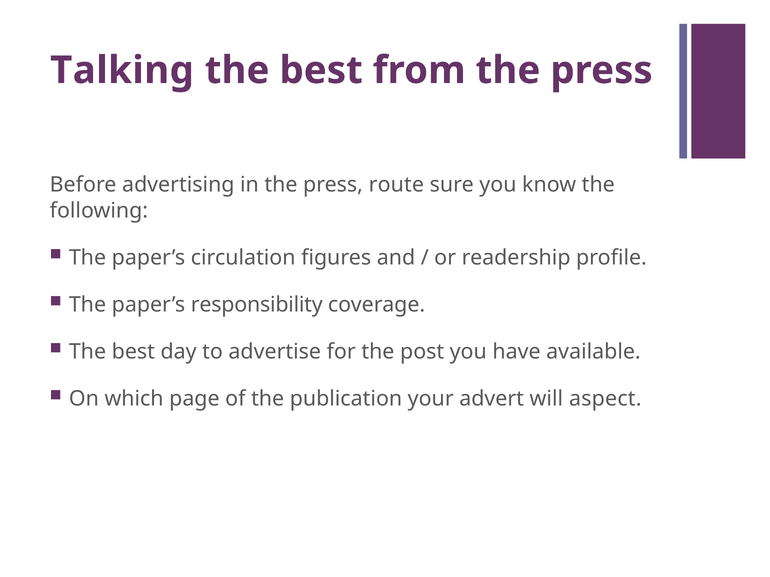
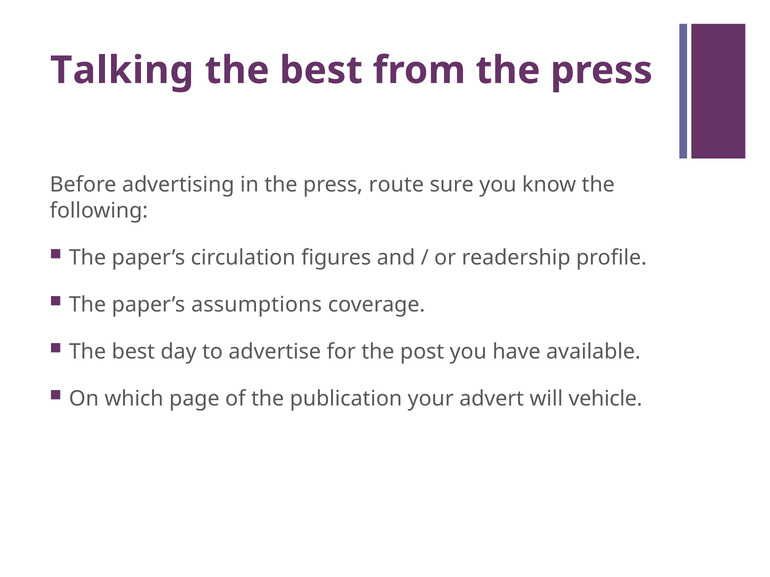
responsibility: responsibility -> assumptions
aspect: aspect -> vehicle
